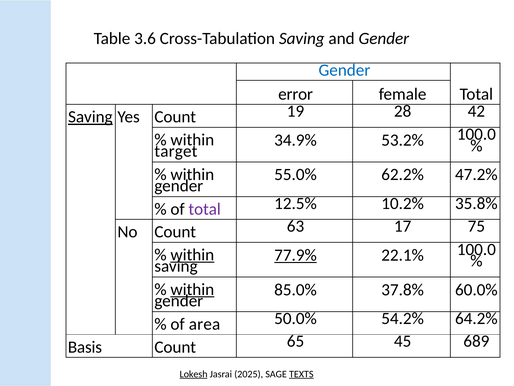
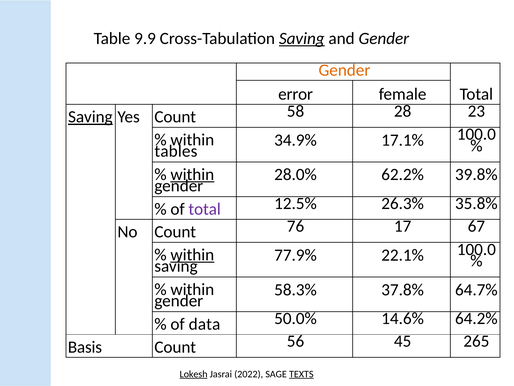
3.6: 3.6 -> 9.9
Saving at (302, 38) underline: none -> present
Gender at (344, 70) colour: blue -> orange
19: 19 -> 58
42: 42 -> 23
53.2%: 53.2% -> 17.1%
target: target -> tables
within at (192, 174) underline: none -> present
55.0%: 55.0% -> 28.0%
47.2%: 47.2% -> 39.8%
10.2%: 10.2% -> 26.3%
63: 63 -> 76
75: 75 -> 67
77.9% underline: present -> none
within at (192, 289) underline: present -> none
85.0%: 85.0% -> 58.3%
60.0%: 60.0% -> 64.7%
area: area -> data
54.2%: 54.2% -> 14.6%
65: 65 -> 56
689: 689 -> 265
2025: 2025 -> 2022
